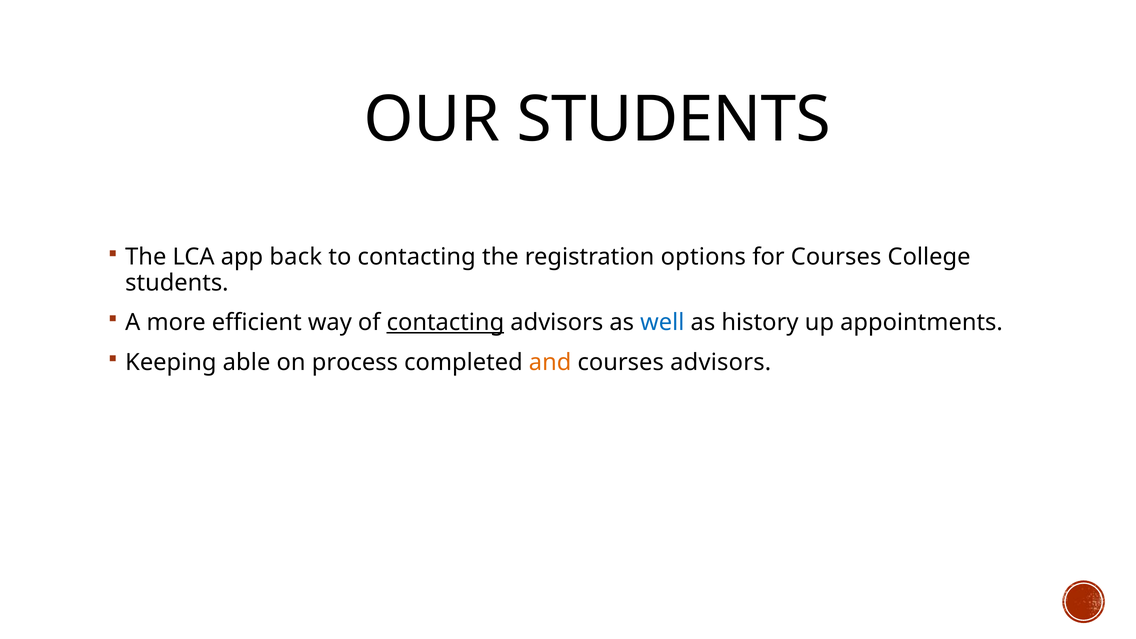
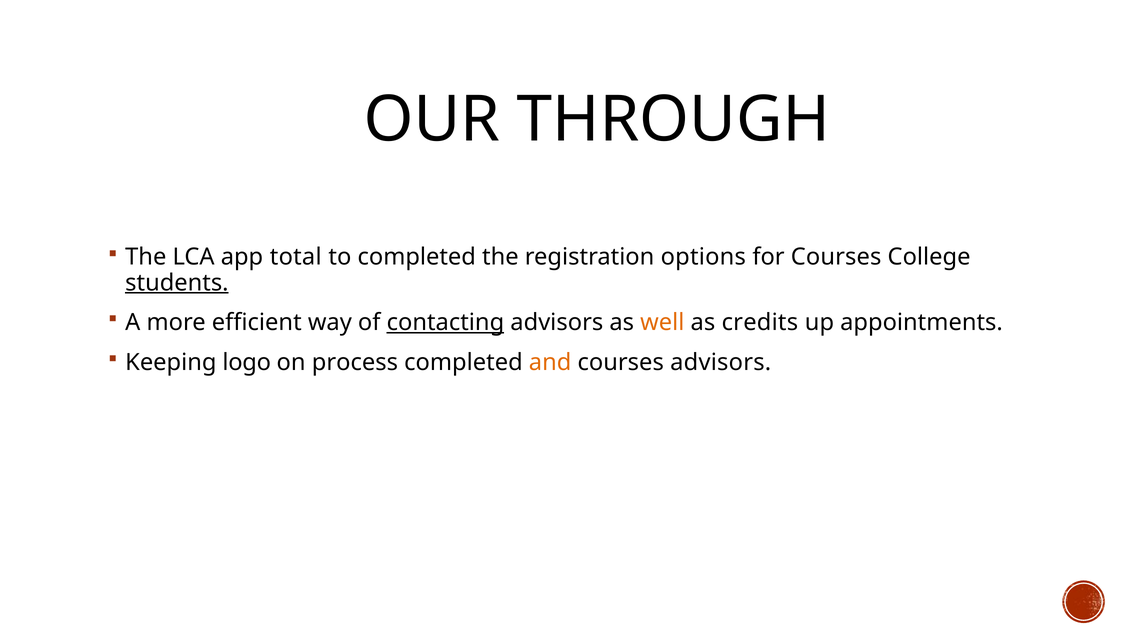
OUR STUDENTS: STUDENTS -> THROUGH
back: back -> total
to contacting: contacting -> completed
students at (177, 283) underline: none -> present
well colour: blue -> orange
history: history -> credits
able: able -> logo
